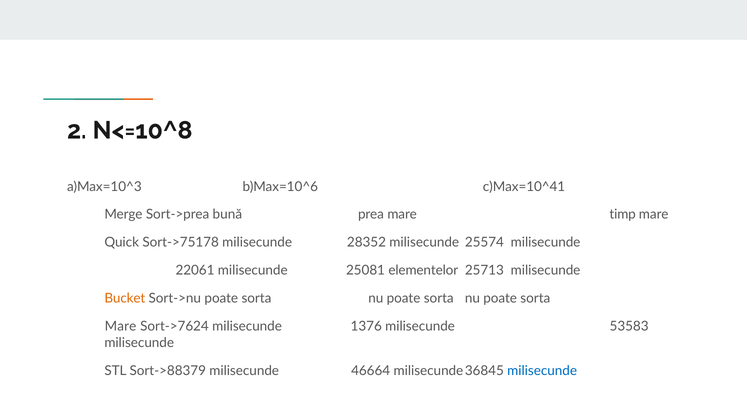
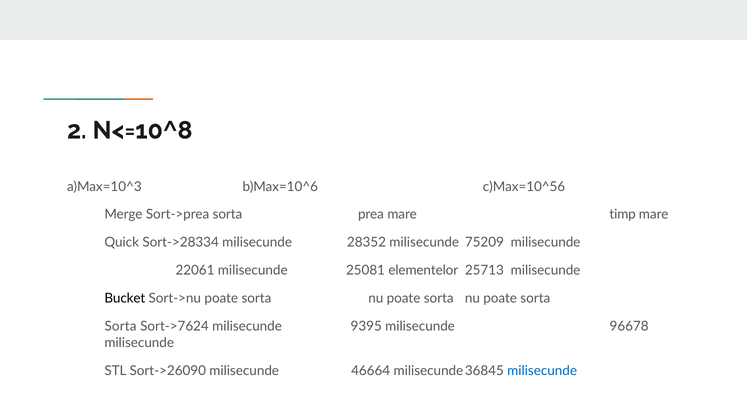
c)Max=10^41: c)Max=10^41 -> c)Max=10^56
Sort->prea bună: bună -> sorta
Sort->75178: Sort->75178 -> Sort->28334
25574: 25574 -> 75209
Bucket colour: orange -> black
Mare at (121, 326): Mare -> Sorta
1376: 1376 -> 9395
53583: 53583 -> 96678
Sort->88379: Sort->88379 -> Sort->26090
